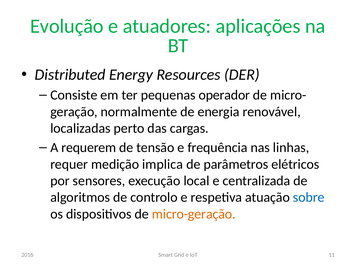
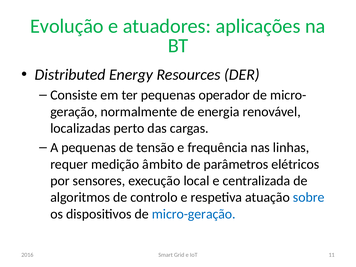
A requerem: requerem -> pequenas
implica: implica -> âmbito
micro-geração colour: orange -> blue
